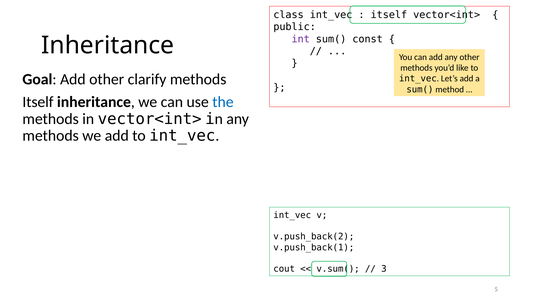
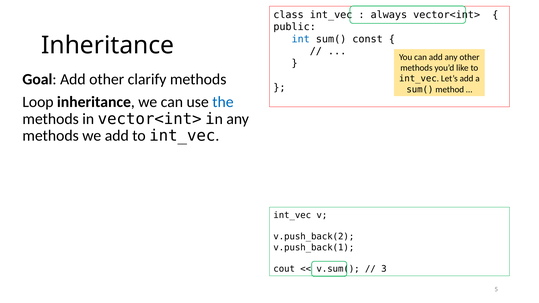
itself at (389, 15): itself -> always
int colour: purple -> blue
Itself at (38, 102): Itself -> Loop
